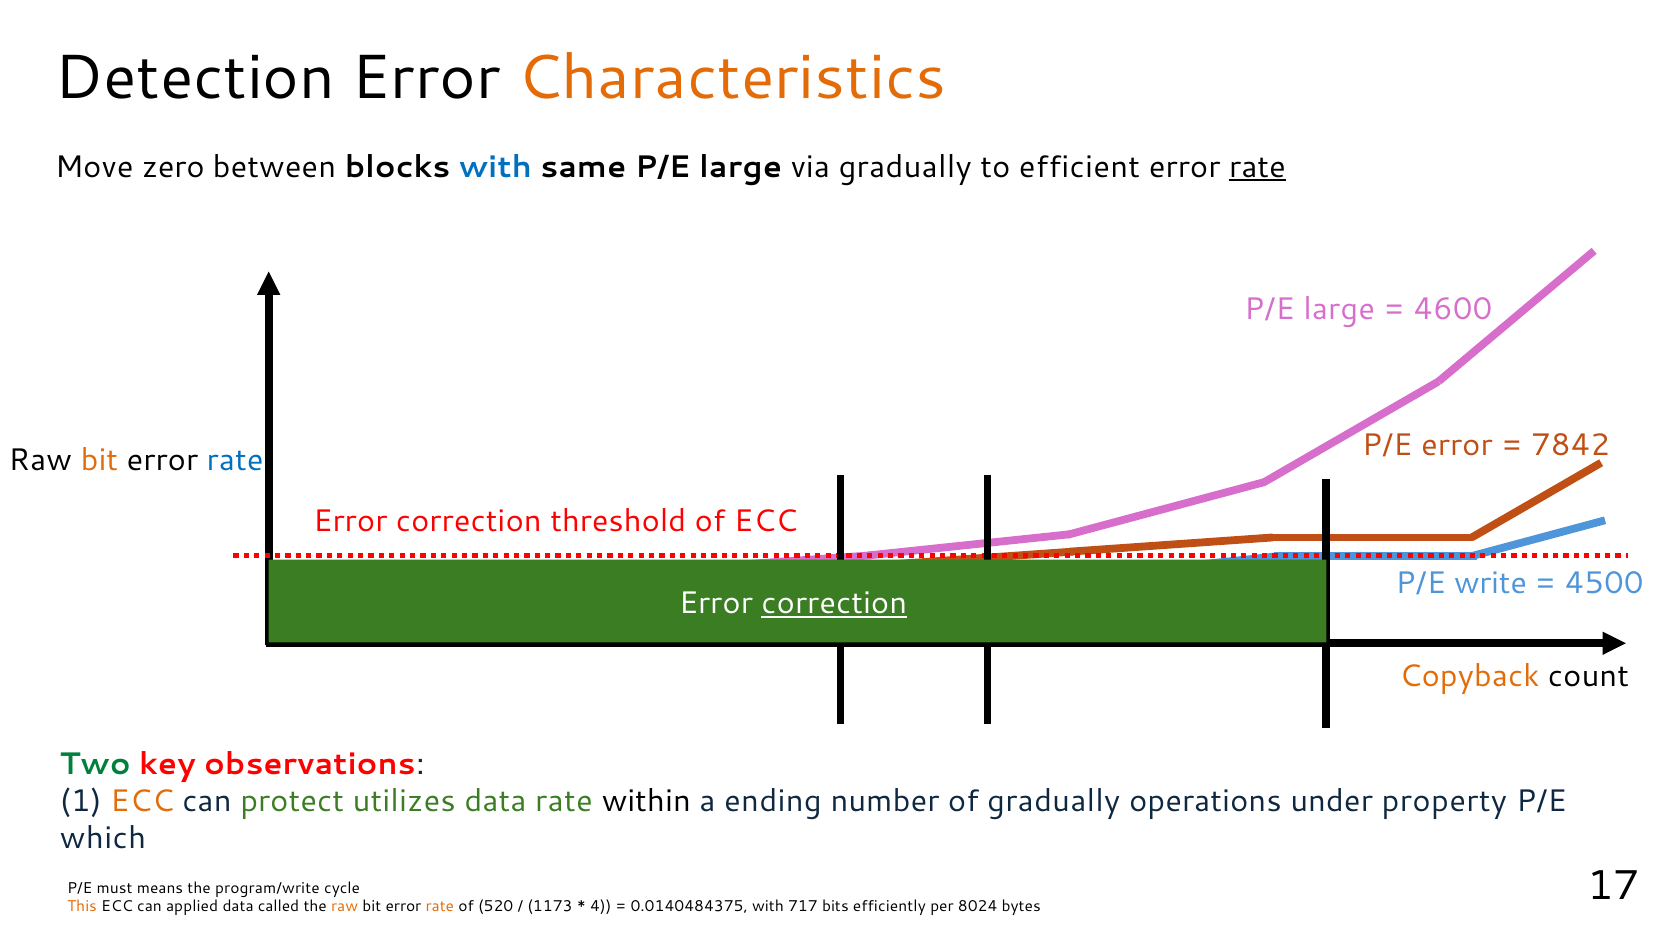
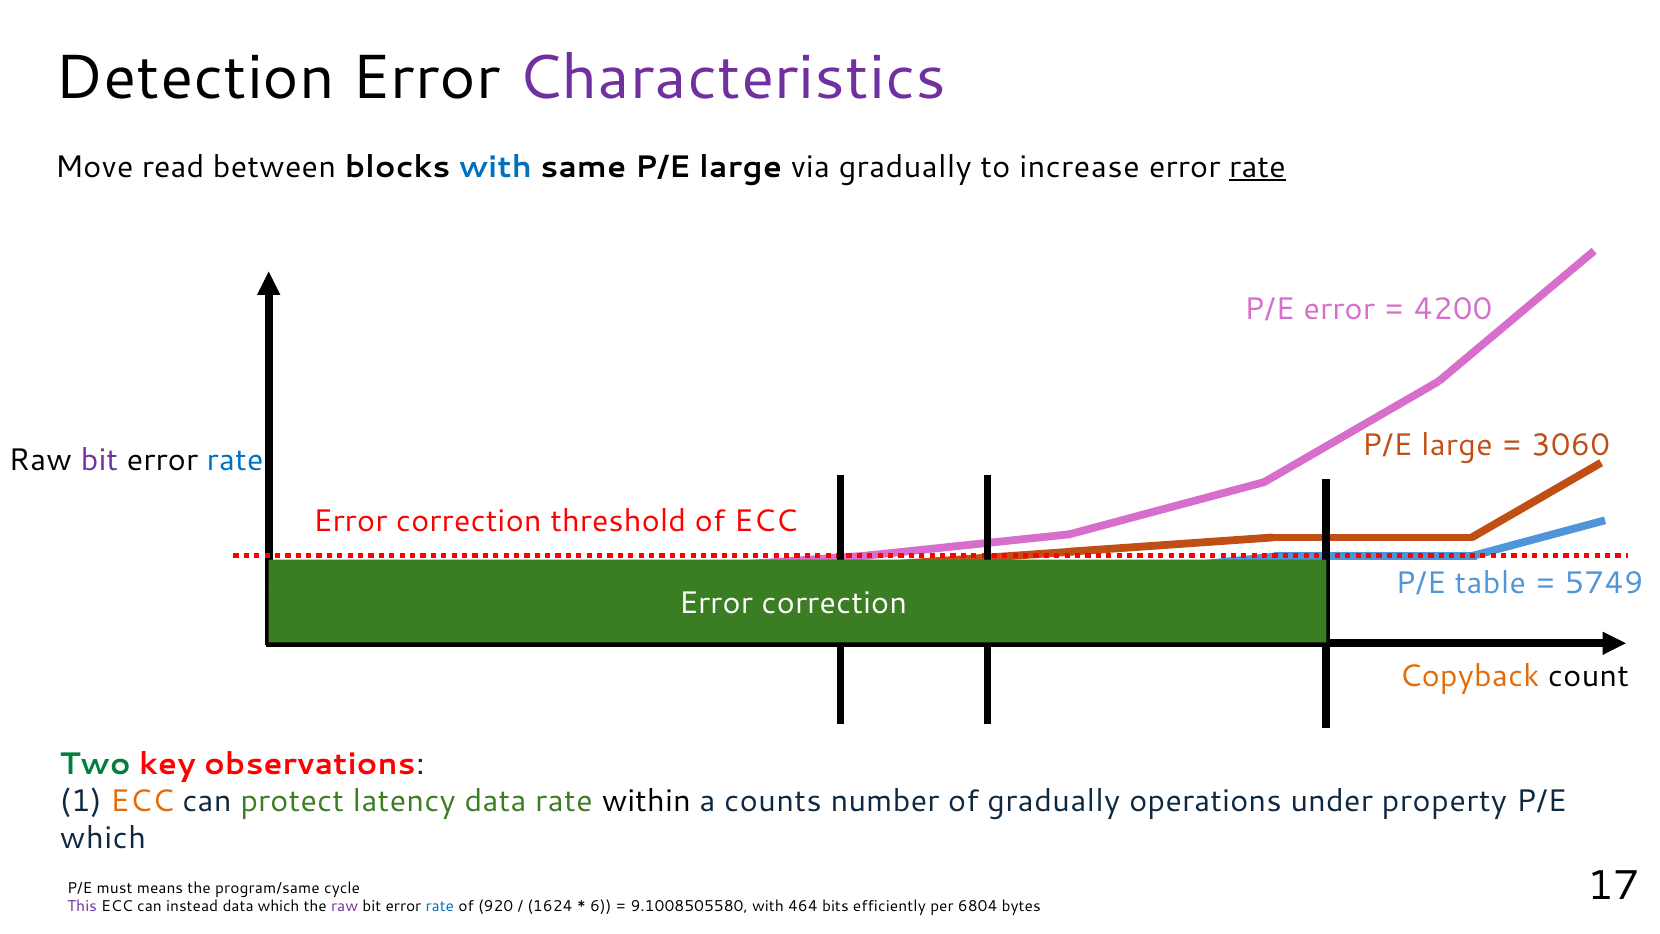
Characteristics colour: orange -> purple
zero: zero -> read
efficient: efficient -> increase
large at (1339, 309): large -> error
4600: 4600 -> 4200
error at (1457, 445): error -> large
7842: 7842 -> 3060
bit at (99, 460) colour: orange -> purple
write: write -> table
4500: 4500 -> 5749
correction at (834, 603) underline: present -> none
utilizes: utilizes -> latency
ending: ending -> counts
program/write: program/write -> program/same
This colour: orange -> purple
applied: applied -> instead
data called: called -> which
raw at (345, 907) colour: orange -> purple
rate at (440, 907) colour: orange -> blue
520: 520 -> 920
1173: 1173 -> 1624
4: 4 -> 6
0.0140484375: 0.0140484375 -> 9.1008505580
717: 717 -> 464
8024: 8024 -> 6804
